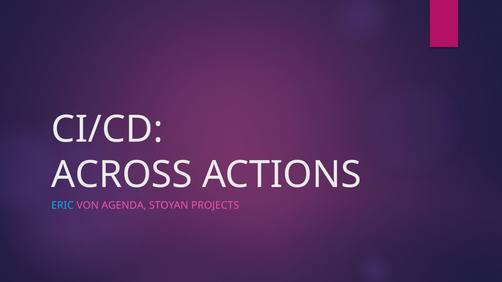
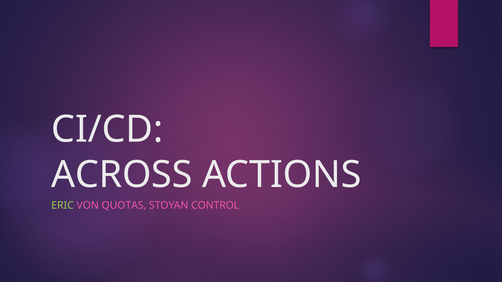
ERIC colour: light blue -> light green
AGENDA: AGENDA -> QUOTAS
PROJECTS: PROJECTS -> CONTROL
